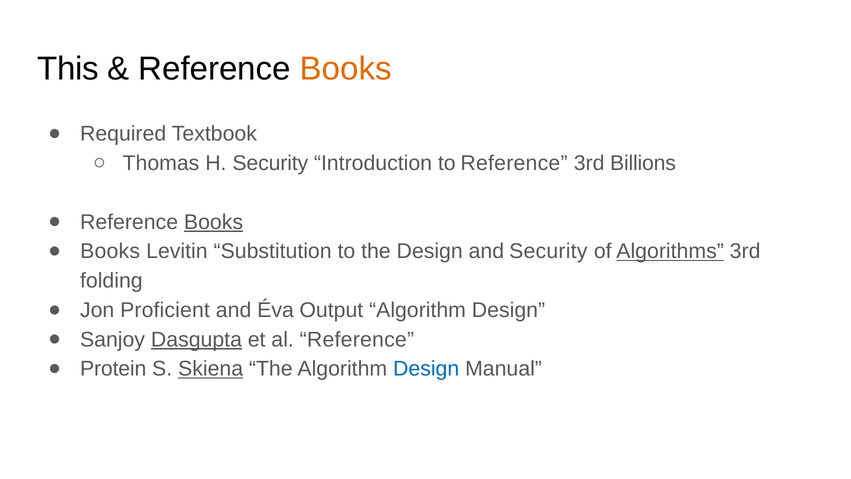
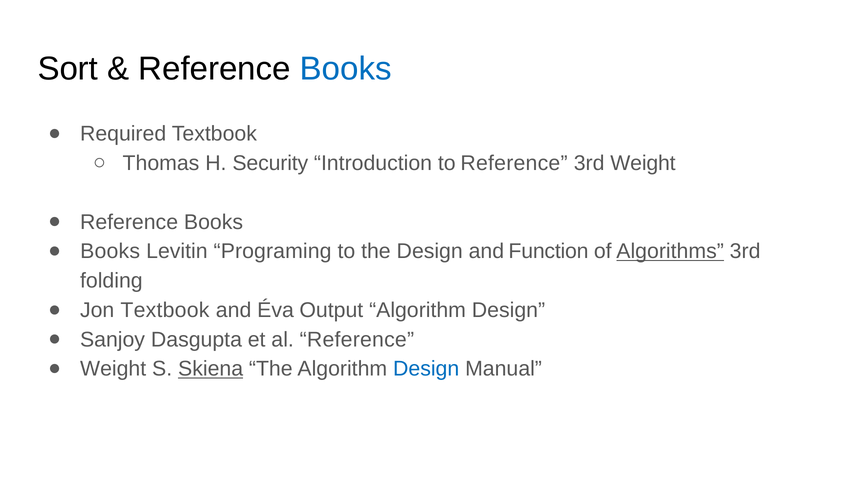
This: This -> Sort
Books at (346, 69) colour: orange -> blue
3rd Billions: Billions -> Weight
Books at (214, 222) underline: present -> none
Substitution: Substitution -> Programing
and Security: Security -> Function
Jon Proficient: Proficient -> Textbook
Dasgupta underline: present -> none
Protein at (113, 369): Protein -> Weight
